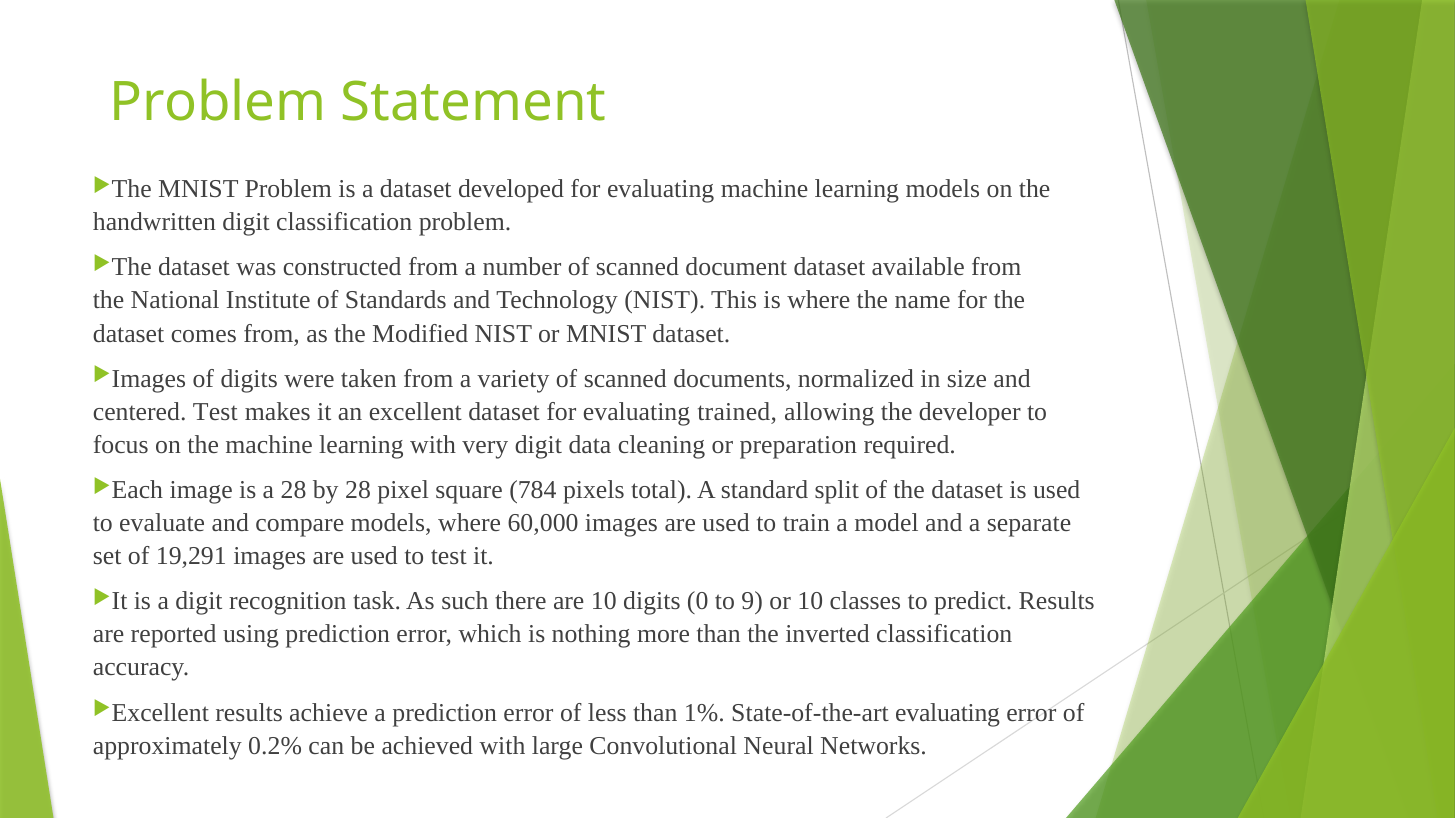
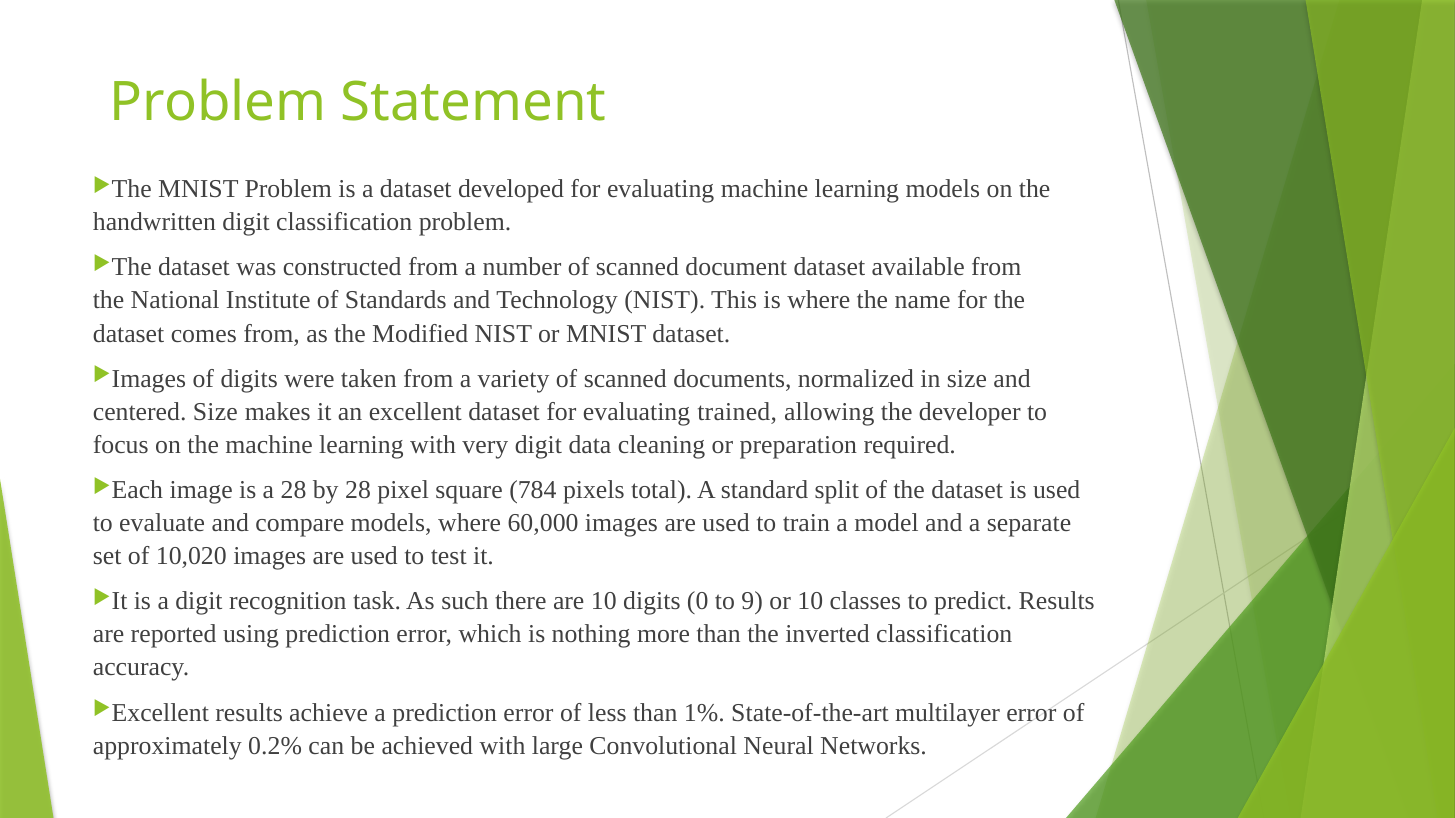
centered Test: Test -> Size
19,291: 19,291 -> 10,020
State-of-the-art evaluating: evaluating -> multilayer
